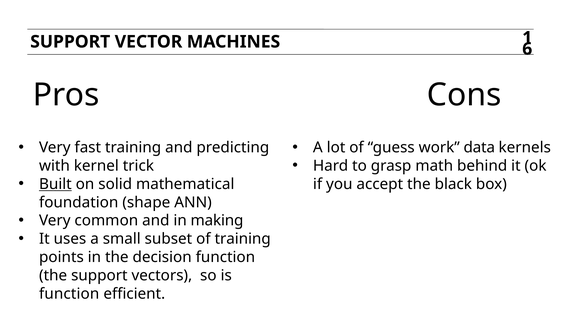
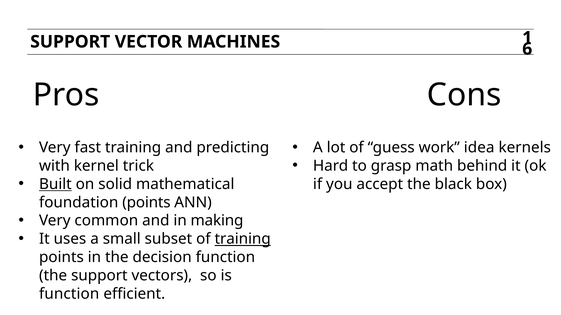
data: data -> idea
foundation shape: shape -> points
training at (243, 239) underline: none -> present
